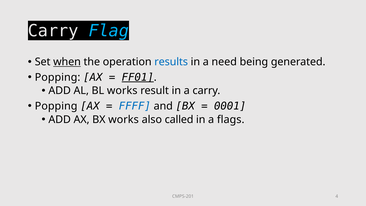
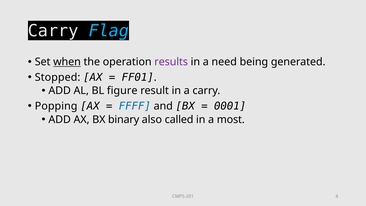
results colour: blue -> purple
Popping at (58, 77): Popping -> Stopped
FF01 underline: present -> none
BL works: works -> figure
BX works: works -> binary
flags: flags -> most
